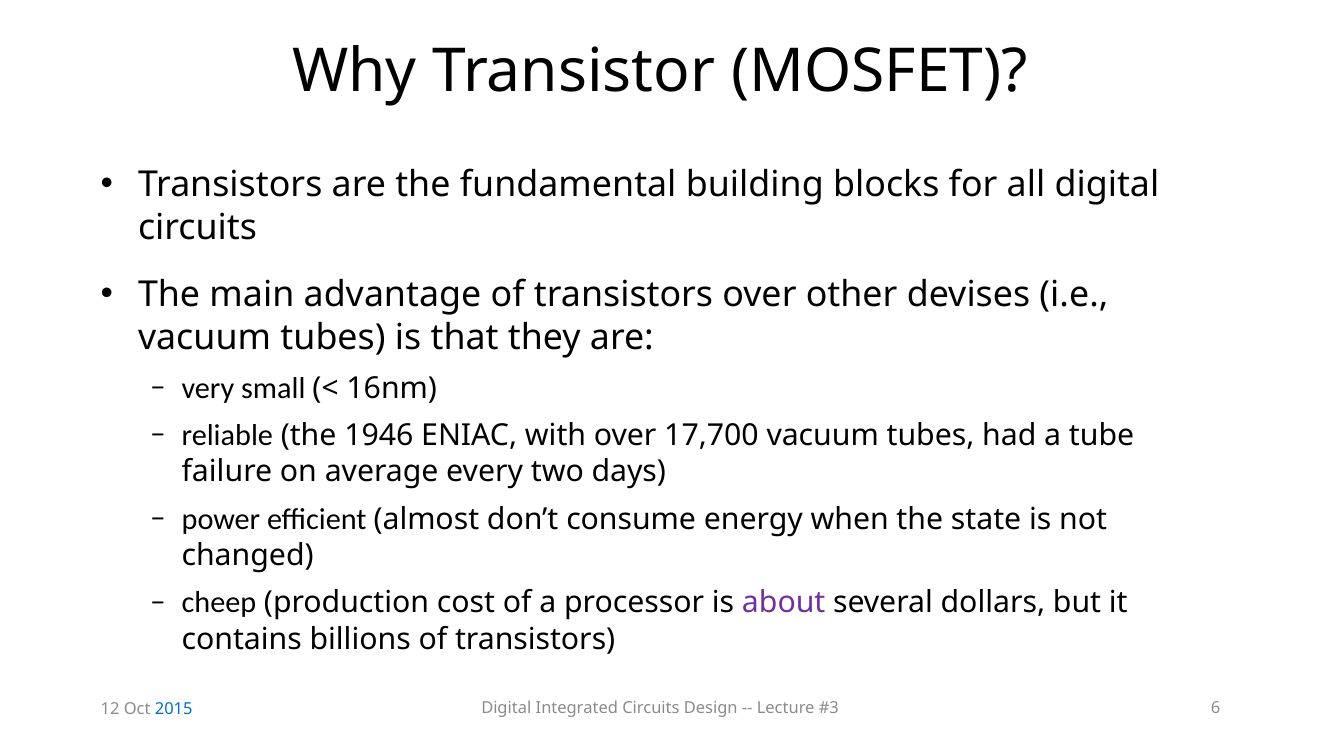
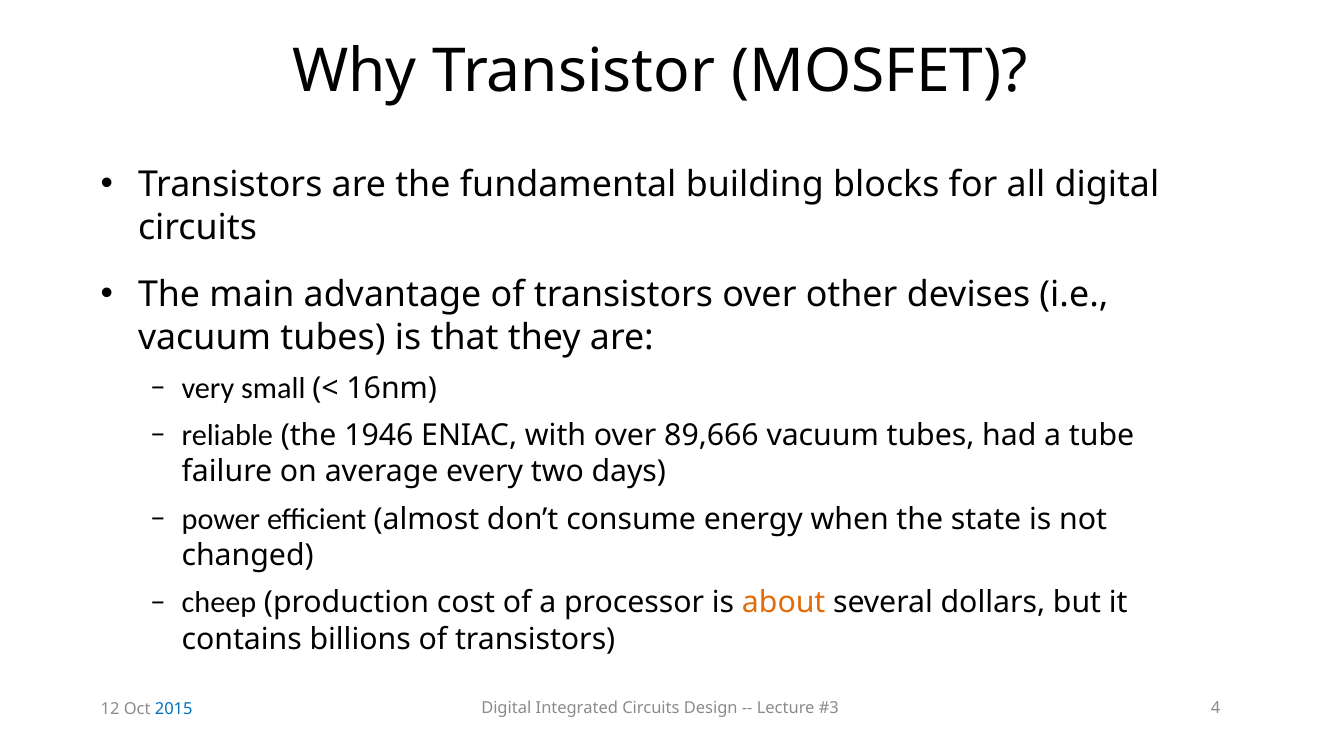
17,700: 17,700 -> 89,666
about colour: purple -> orange
6: 6 -> 4
